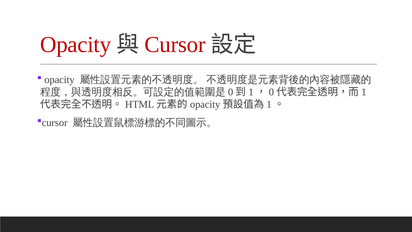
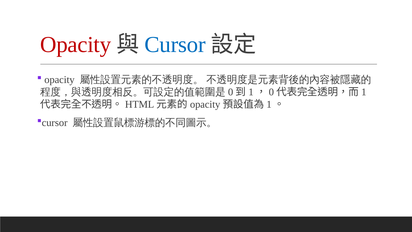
Cursor colour: red -> blue
